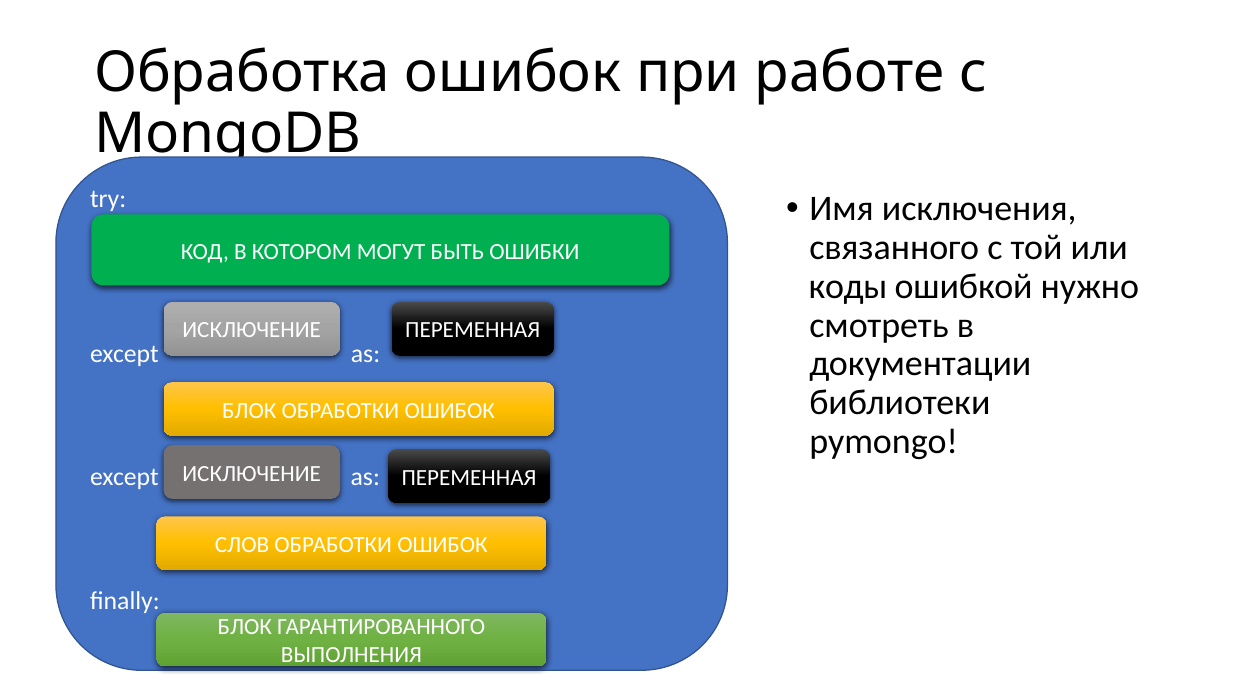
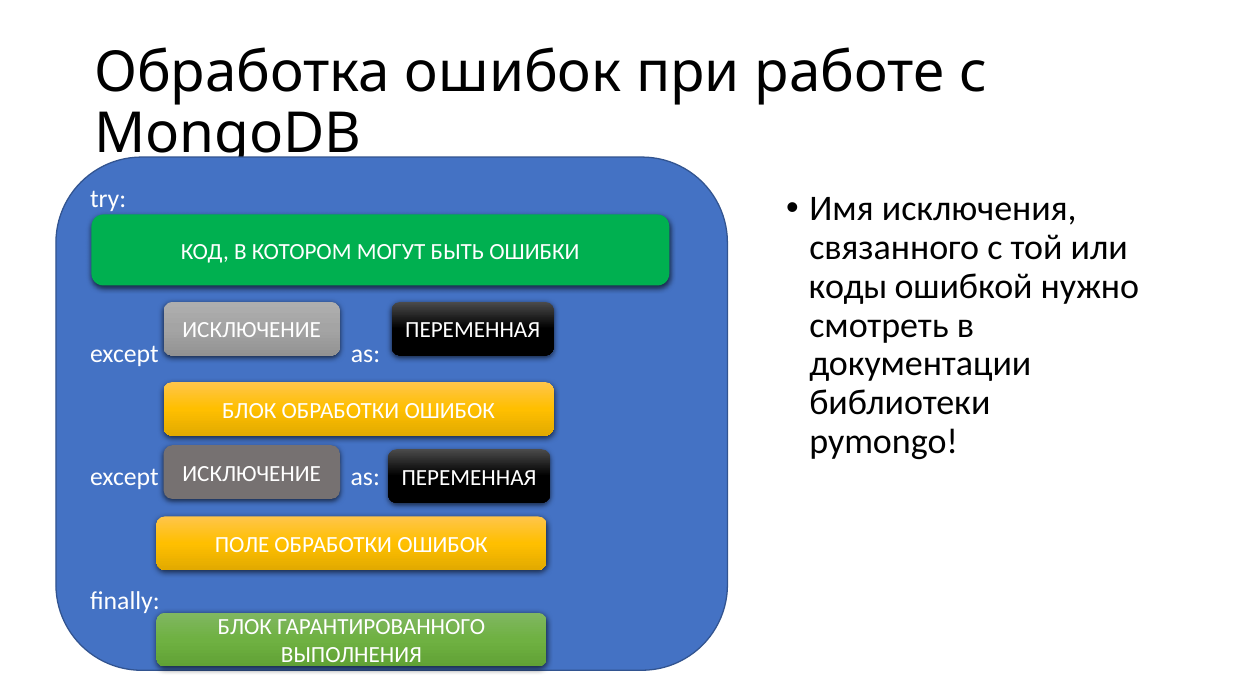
СЛОВ: СЛОВ -> ПОЛЕ
